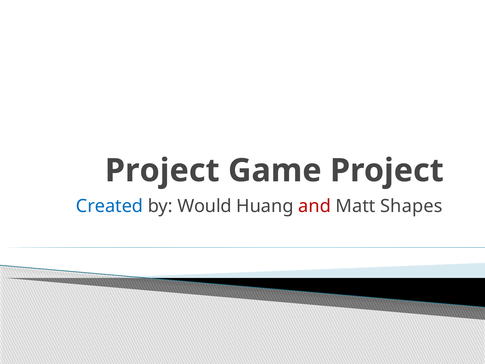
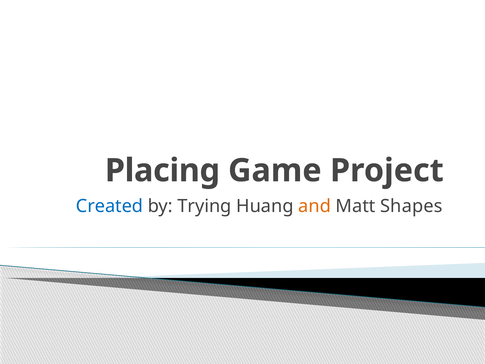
Project at (162, 170): Project -> Placing
Would: Would -> Trying
and colour: red -> orange
